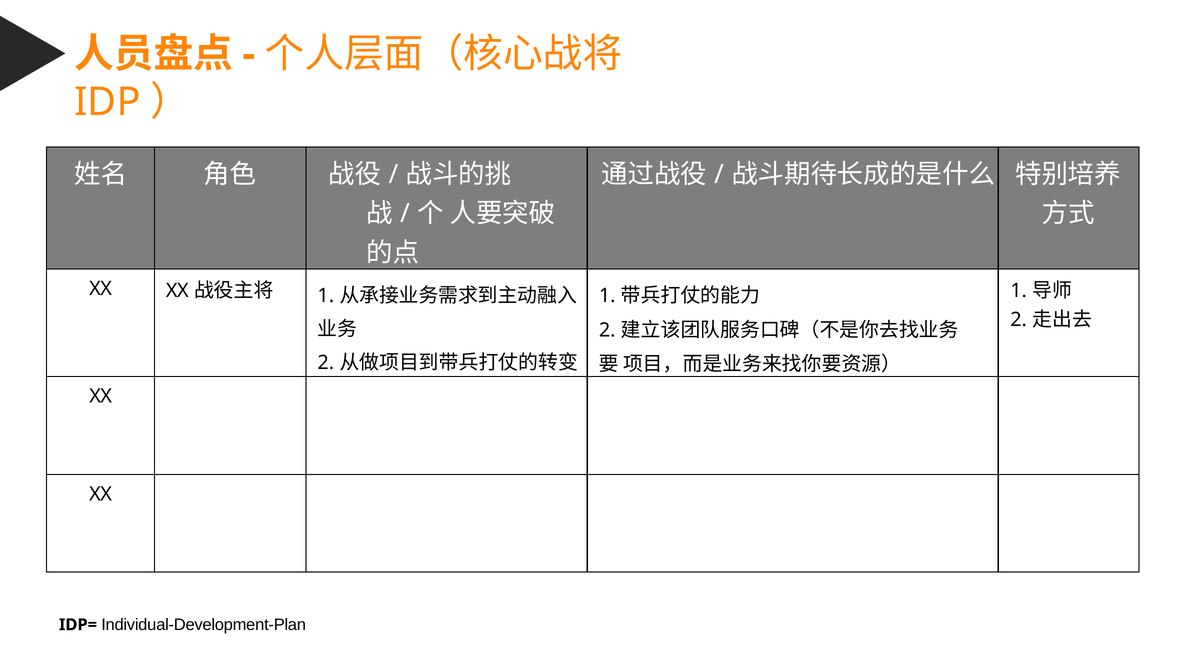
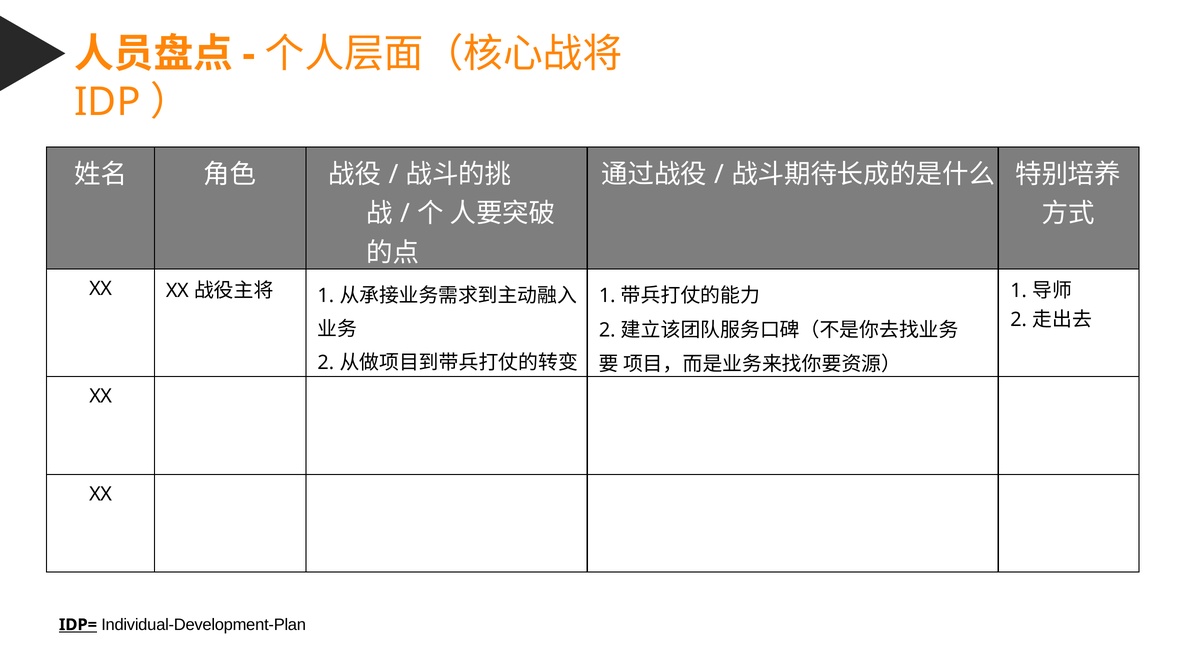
IDP= underline: none -> present
